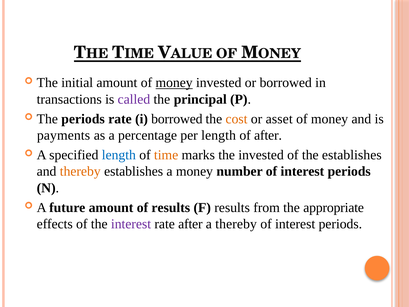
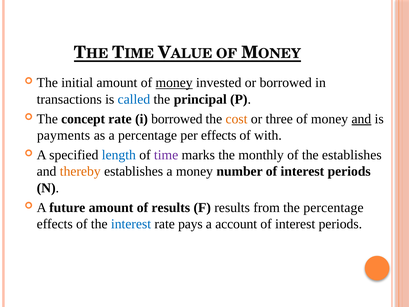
called colour: purple -> blue
The periods: periods -> concept
asset: asset -> three
and at (361, 119) underline: none -> present
per length: length -> effects
of after: after -> with
time colour: orange -> purple
the invested: invested -> monthly
the appropriate: appropriate -> percentage
interest at (131, 224) colour: purple -> blue
rate after: after -> pays
a thereby: thereby -> account
